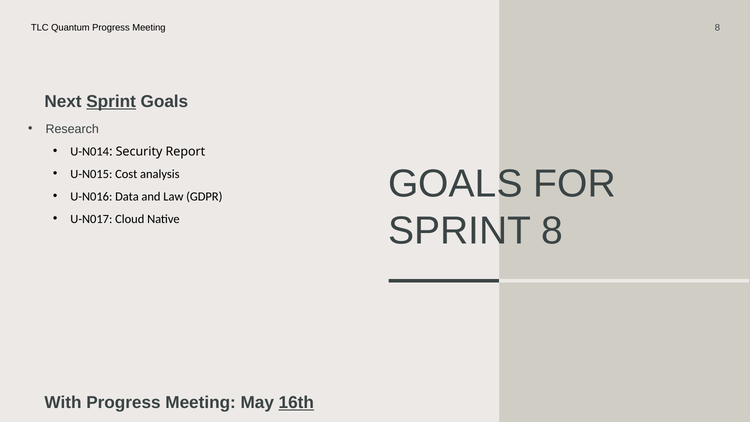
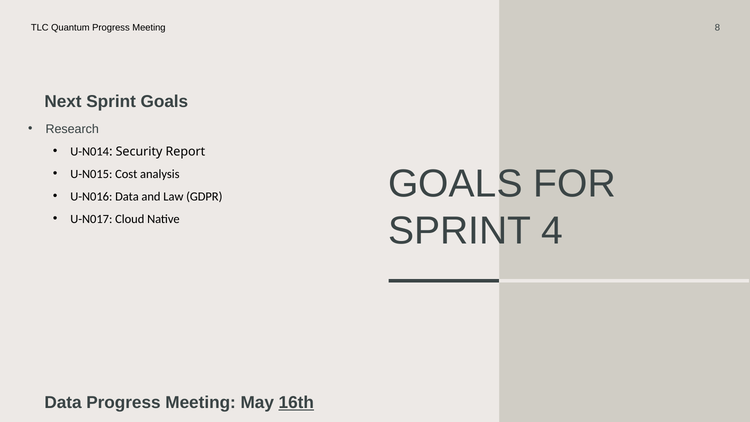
Sprint at (111, 102) underline: present -> none
SPRINT 8: 8 -> 4
With at (63, 402): With -> Data
